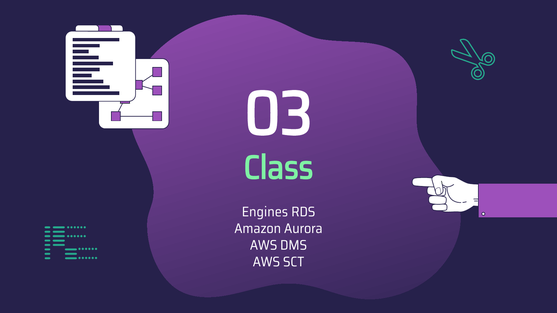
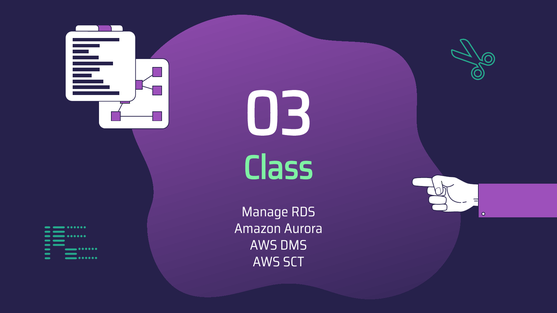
Engines: Engines -> Manage
